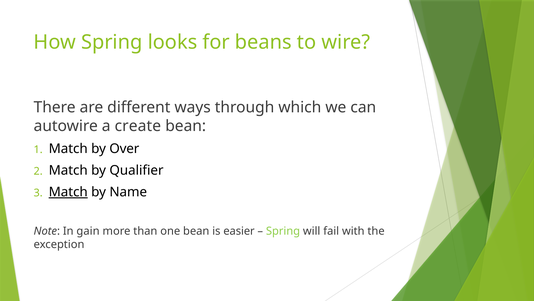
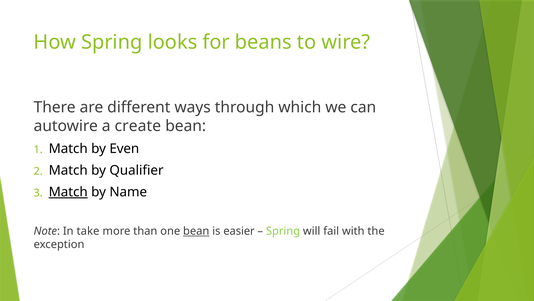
Over: Over -> Even
gain: gain -> take
bean at (196, 231) underline: none -> present
